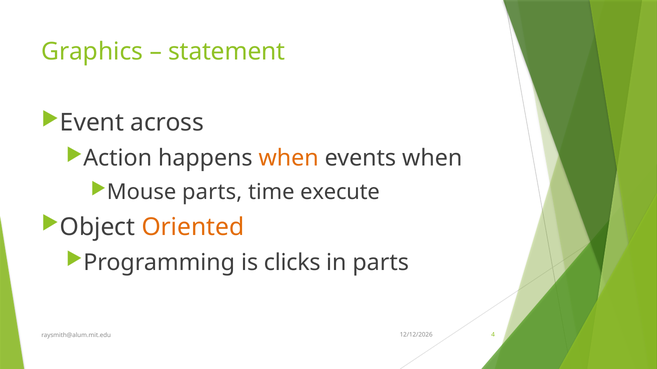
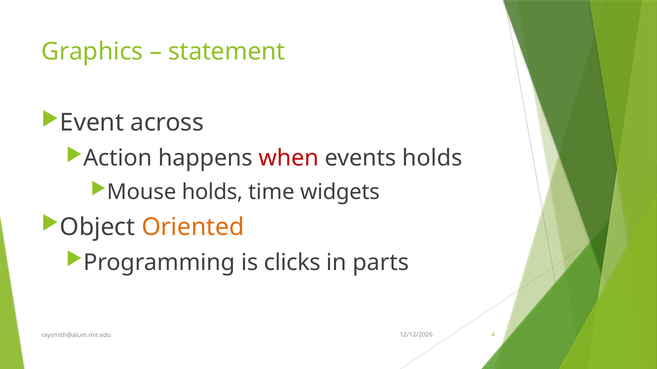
when at (289, 158) colour: orange -> red
events when: when -> holds
Mouse parts: parts -> holds
execute: execute -> widgets
